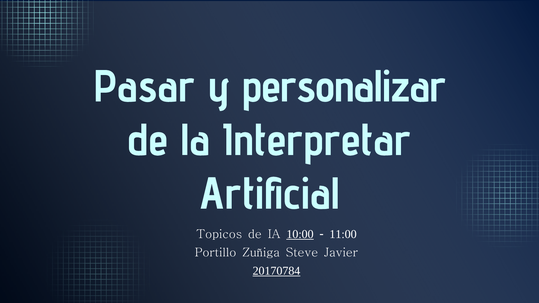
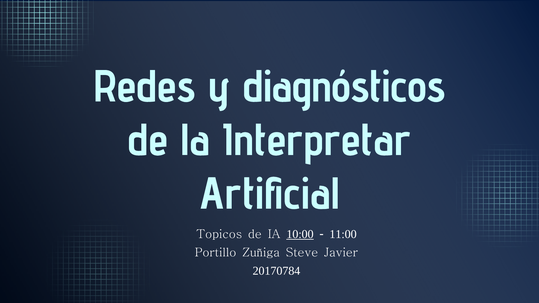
Pasar: Pasar -> Redes
personalizar: personalizar -> diagnósticos
20170784 underline: present -> none
